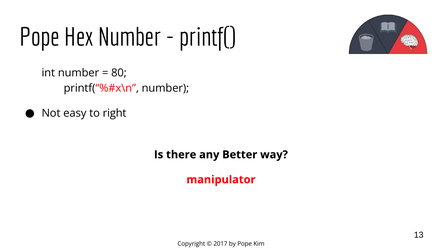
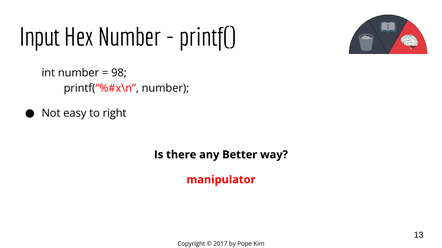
Pope at (40, 37): Pope -> Input
80: 80 -> 98
